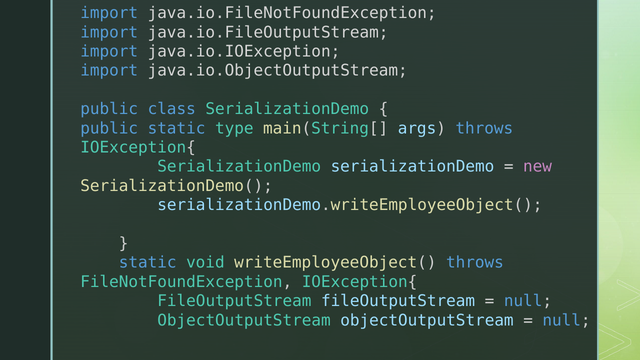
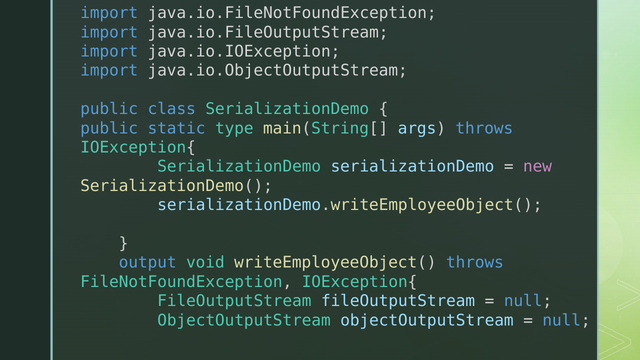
static at (148, 263): static -> output
